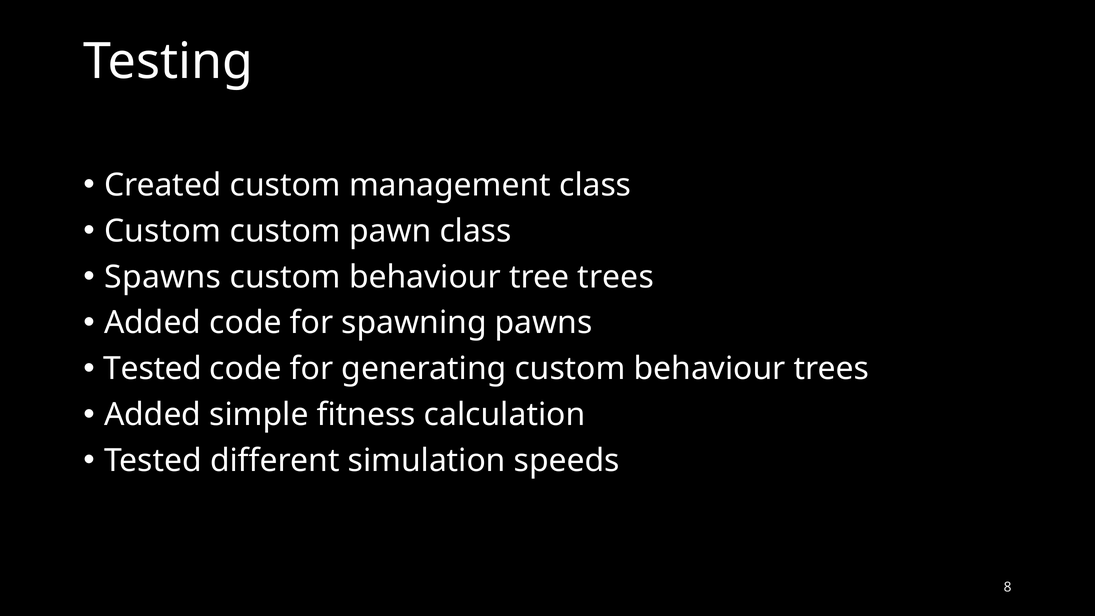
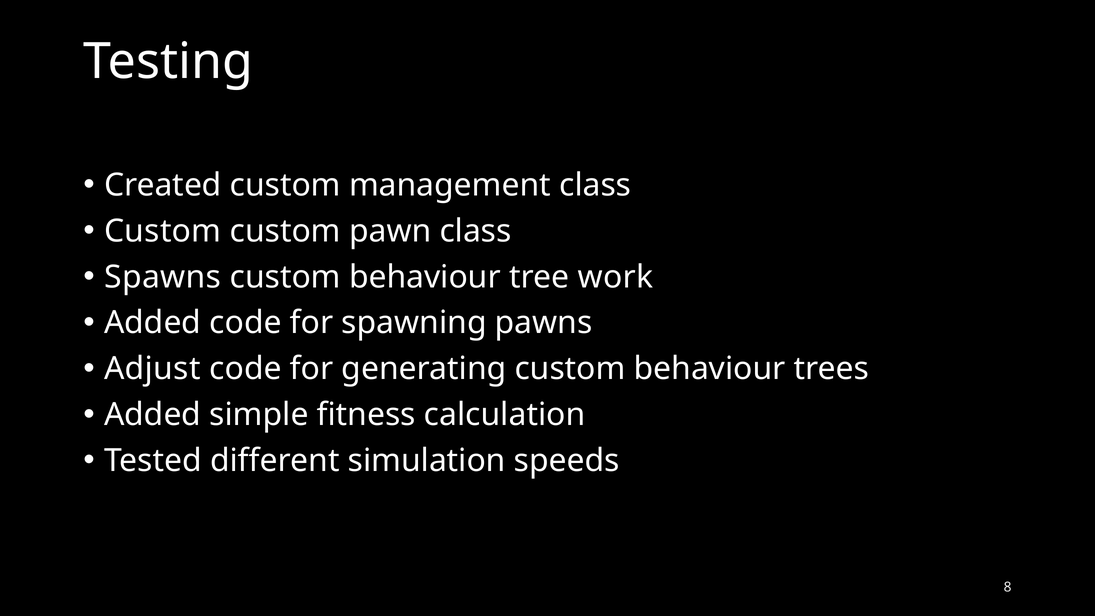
tree trees: trees -> work
Tested at (153, 369): Tested -> Adjust
